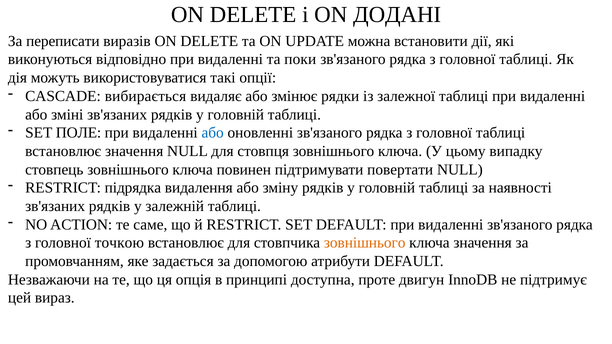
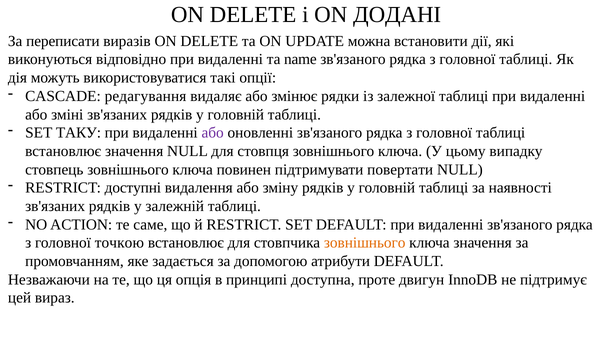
поки: поки -> name
вибирається: вибирається -> редагування
ПОЛЕ: ПОЛЕ -> ТАКУ
або at (213, 133) colour: blue -> purple
підрядка: підрядка -> доступні
